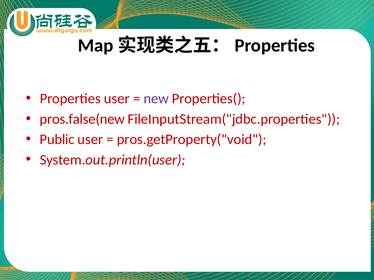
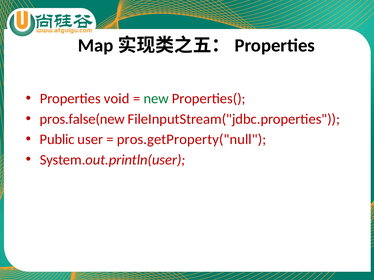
Properties user: user -> void
new colour: purple -> green
pros.getProperty("void: pros.getProperty("void -> pros.getProperty("null
